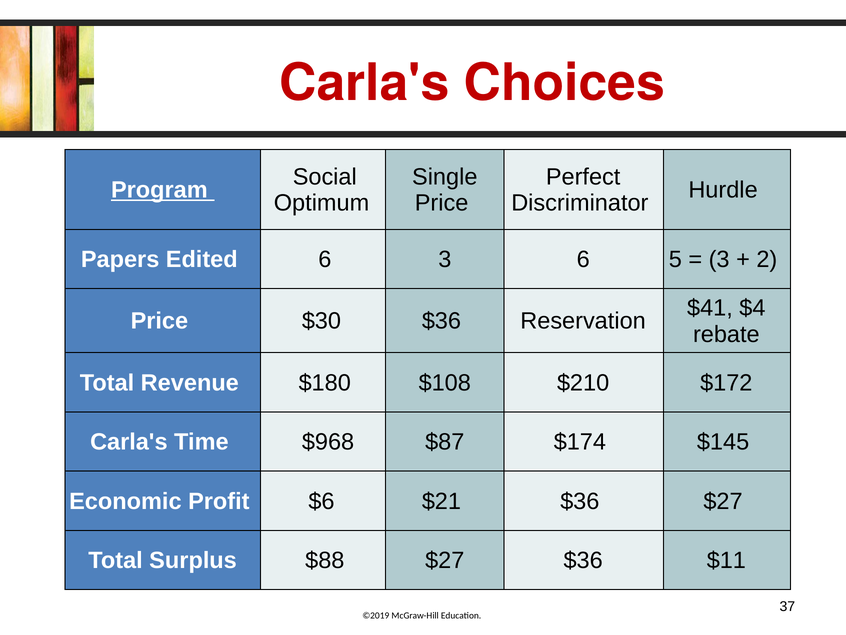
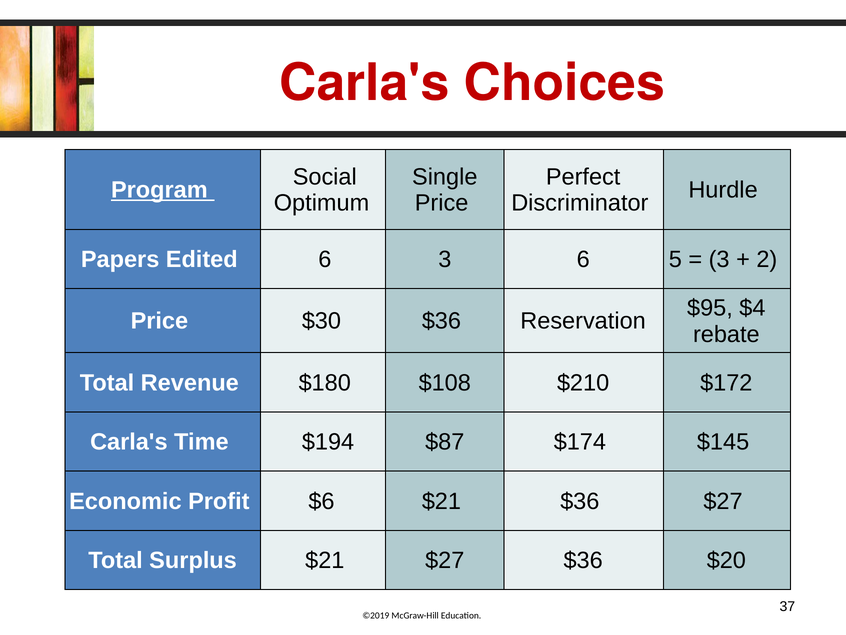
$41: $41 -> $95
$968: $968 -> $194
Surplus $88: $88 -> $21
$11: $11 -> $20
